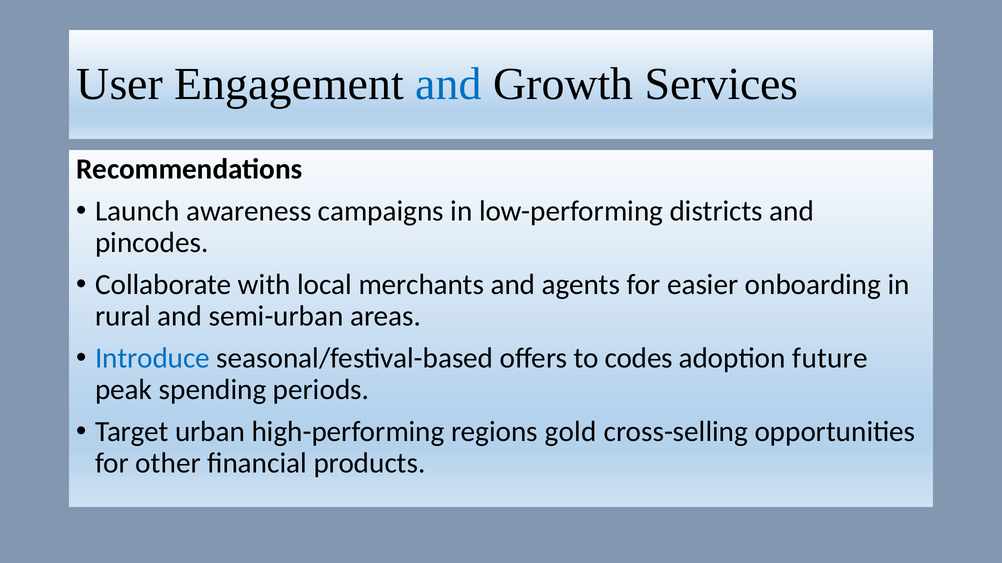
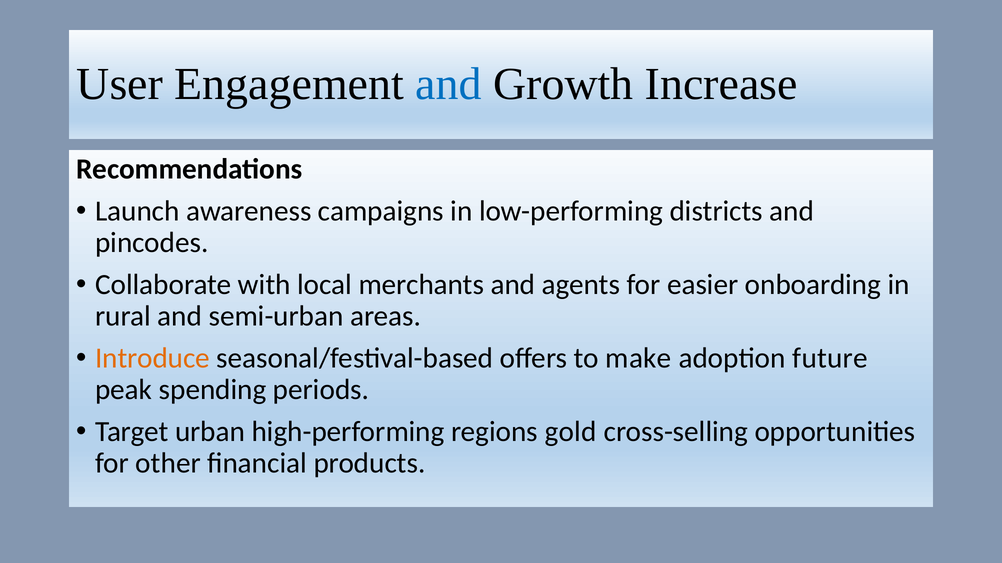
Services: Services -> Increase
Introduce colour: blue -> orange
codes: codes -> make
